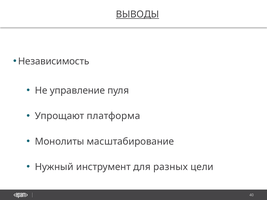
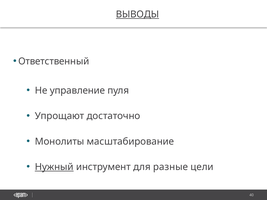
Независимость: Независимость -> Ответственный
платформа: платформа -> достаточно
Нужный underline: none -> present
разных: разных -> разные
